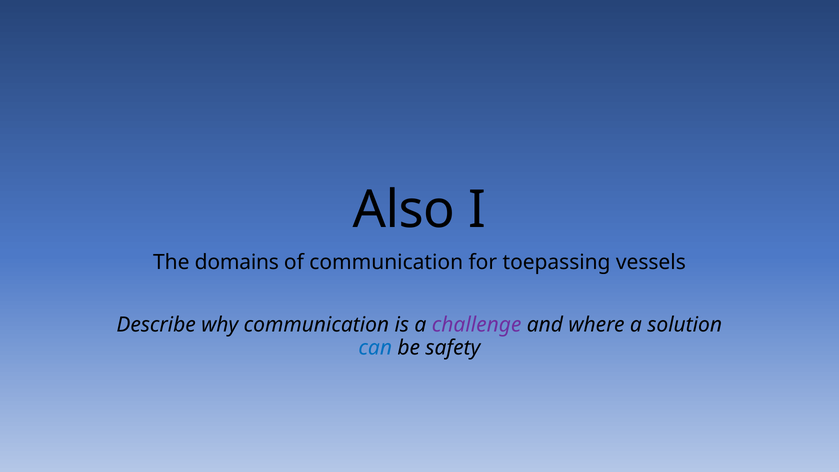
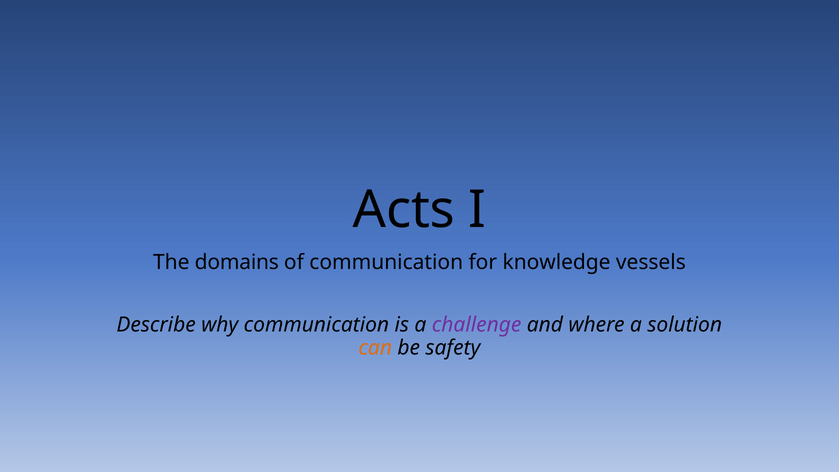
Also: Also -> Acts
toepassing: toepassing -> knowledge
can colour: blue -> orange
